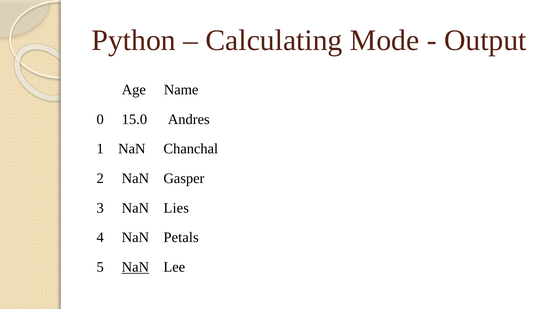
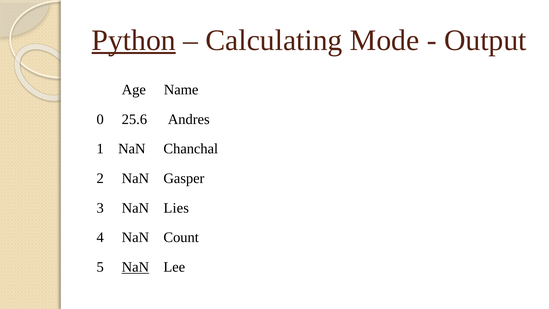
Python underline: none -> present
15.0: 15.0 -> 25.6
Petals: Petals -> Count
